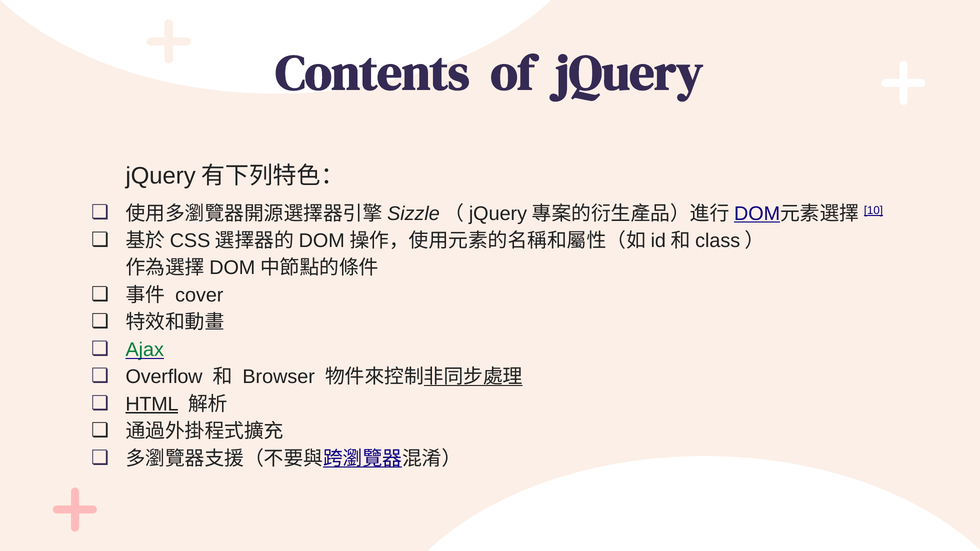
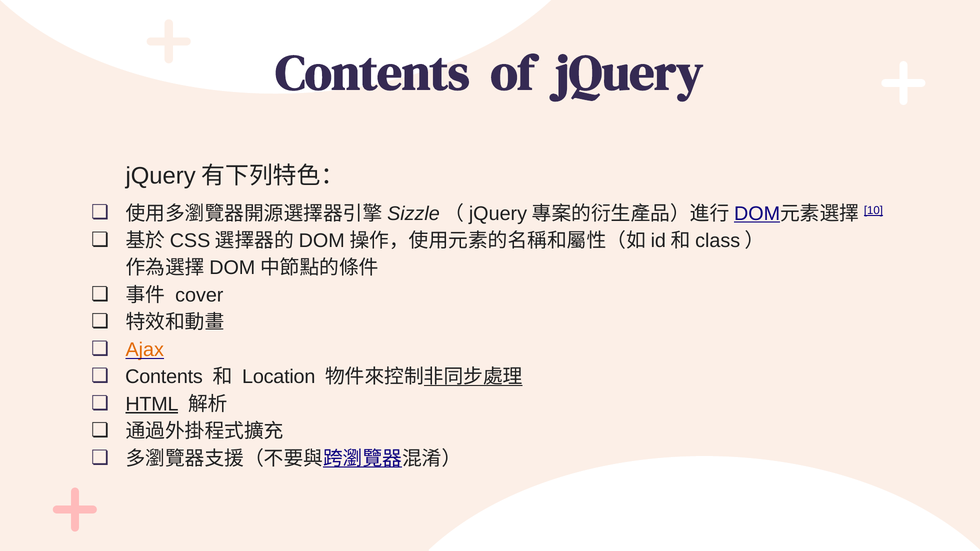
Ajax colour: green -> orange
Overflow at (164, 377): Overflow -> Contents
Browser: Browser -> Location
